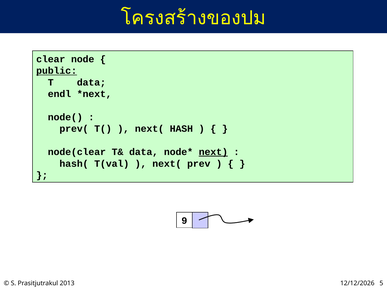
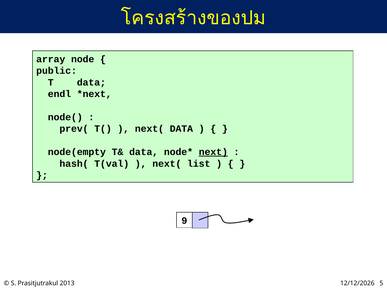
clear: clear -> array
public underline: present -> none
next( HASH: HASH -> DATA
node(clear: node(clear -> node(empty
prev: prev -> list
